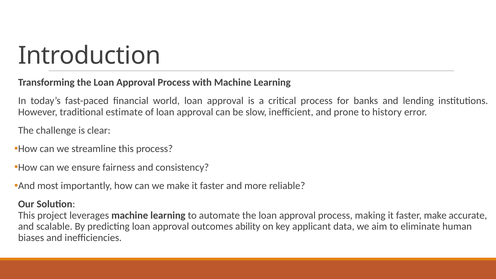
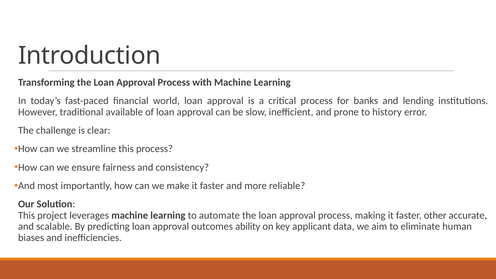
estimate: estimate -> available
faster make: make -> other
